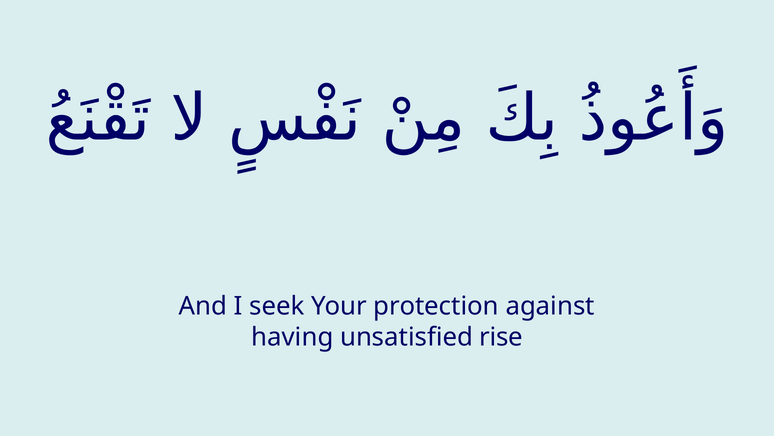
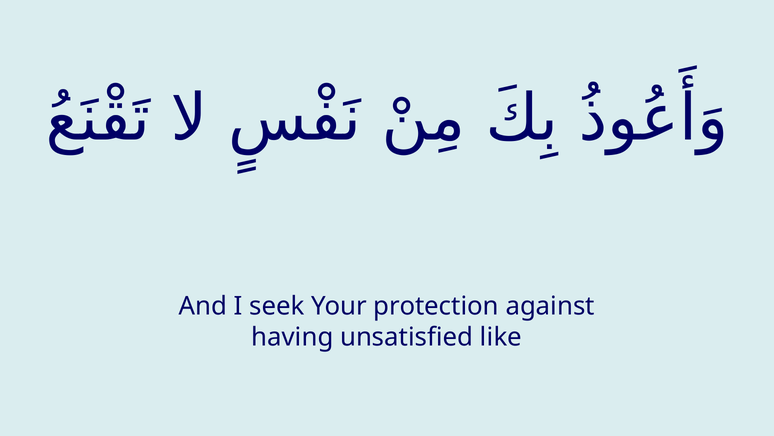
rise: rise -> like
